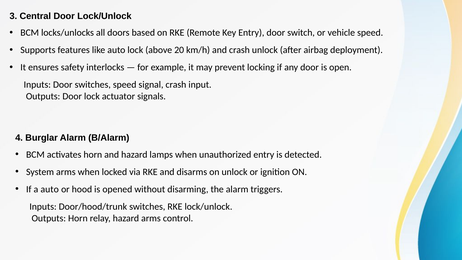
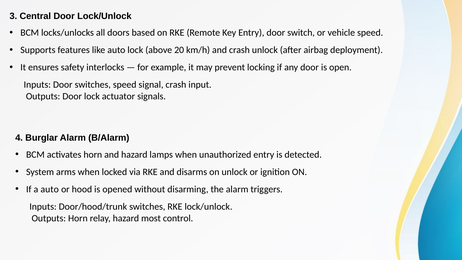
hazard arms: arms -> most
